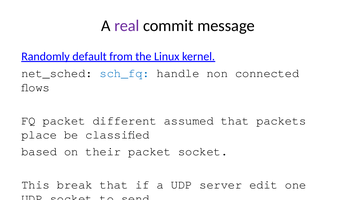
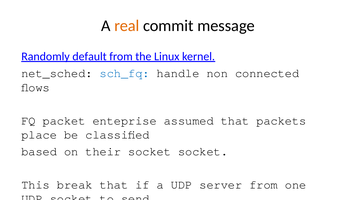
real colour: purple -> orange
packet different: different -> enteprise
their packet: packet -> socket
server edit: edit -> from
